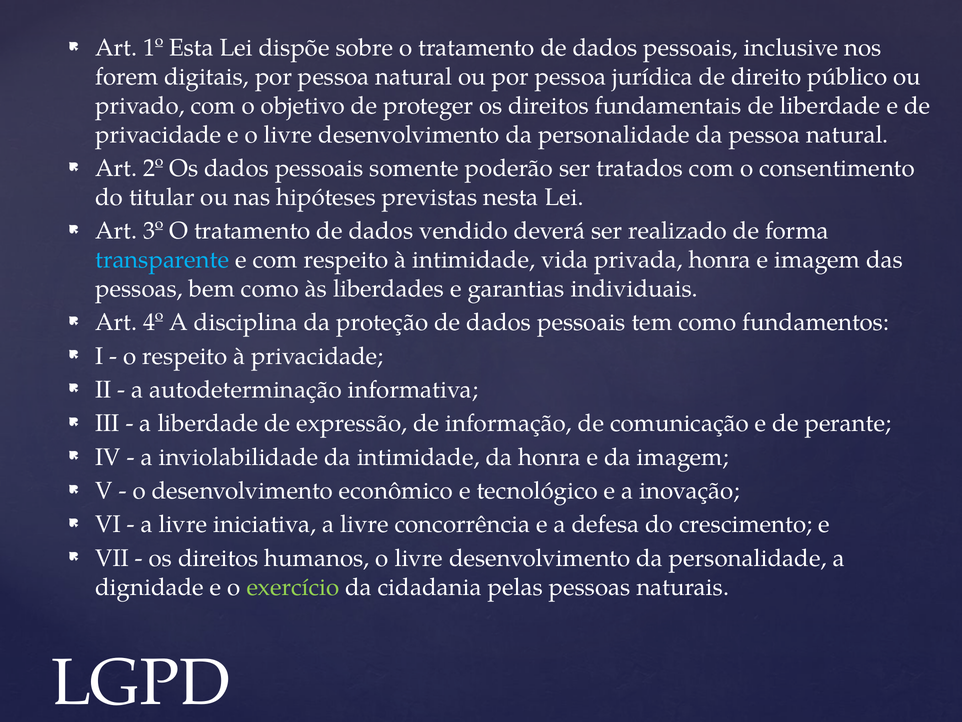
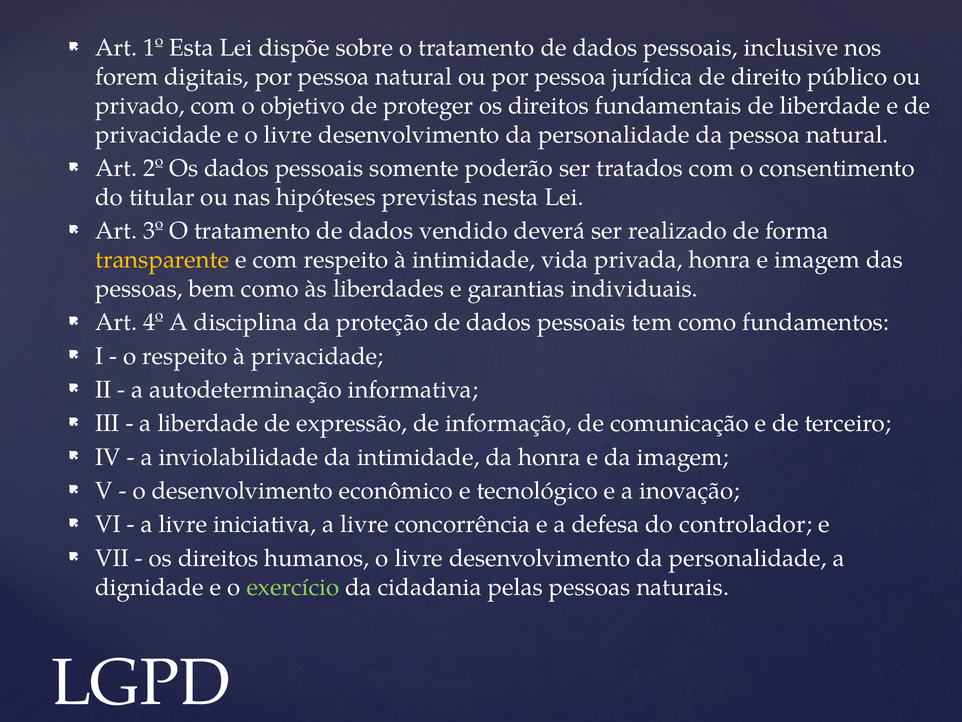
transparente colour: light blue -> yellow
perante: perante -> terceiro
crescimento: crescimento -> controlador
